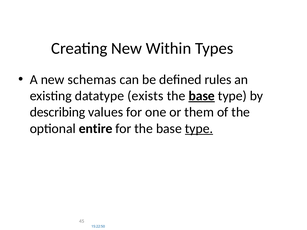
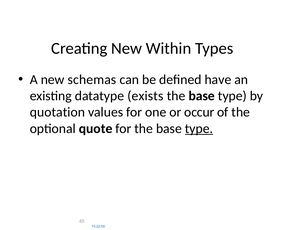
rules: rules -> have
base at (202, 96) underline: present -> none
describing: describing -> quotation
them: them -> occur
entire: entire -> quote
